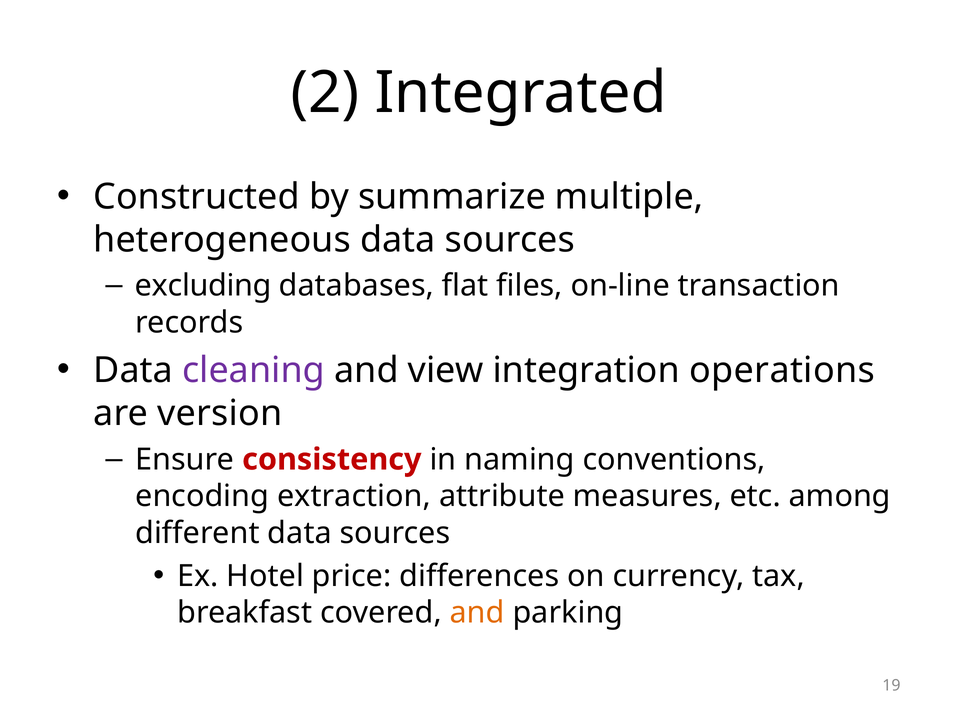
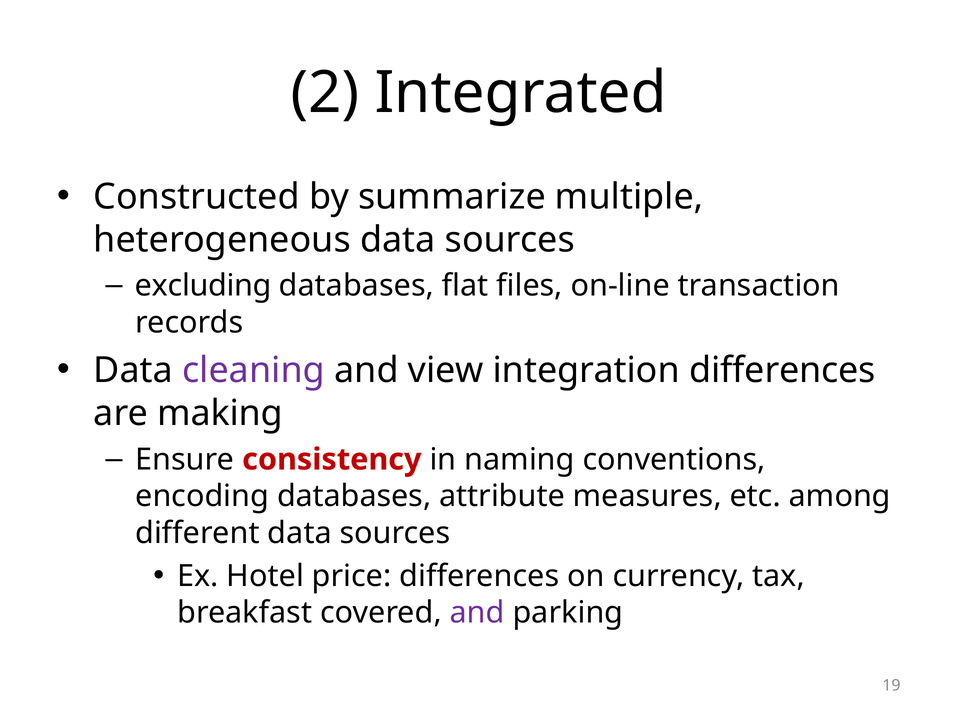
integration operations: operations -> differences
version: version -> making
encoding extraction: extraction -> databases
and at (477, 612) colour: orange -> purple
